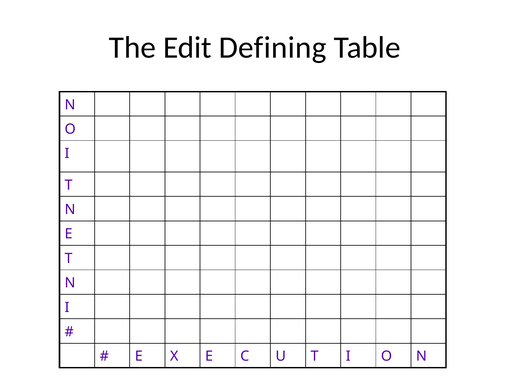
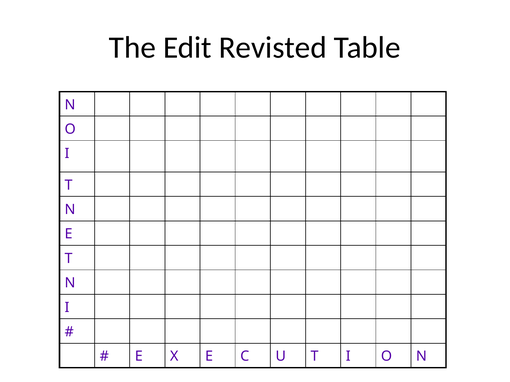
Defining: Defining -> Revisted
